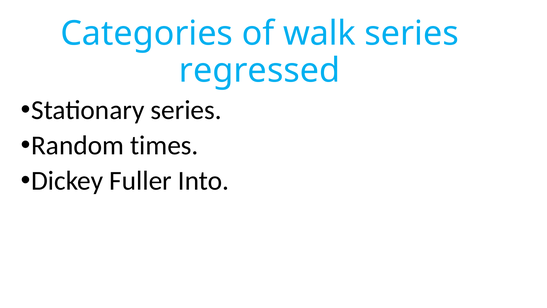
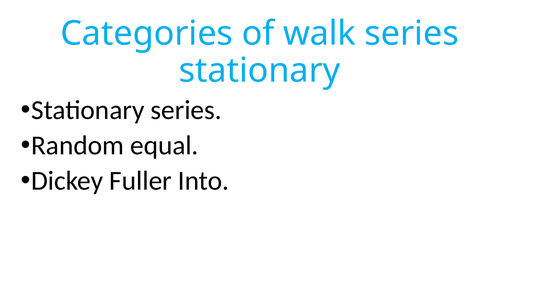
regressed at (260, 70): regressed -> stationary
times: times -> equal
